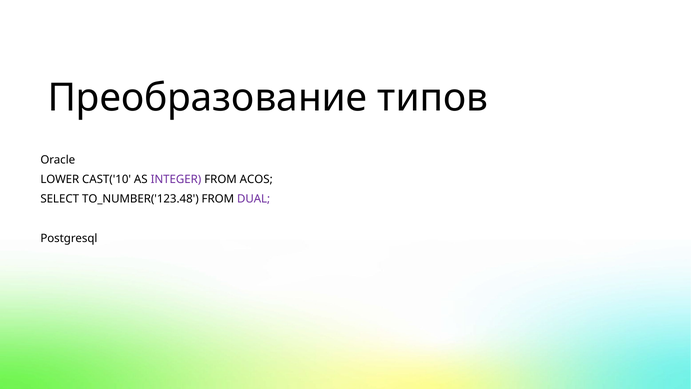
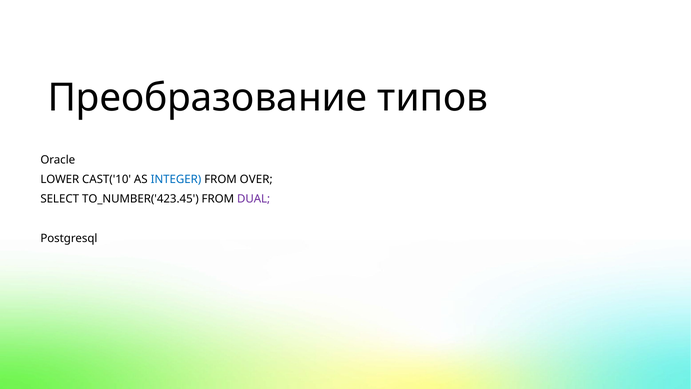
INTEGER colour: purple -> blue
ACOS: ACOS -> OVER
TO_NUMBER('123.48: TO_NUMBER('123.48 -> TO_NUMBER('423.45
